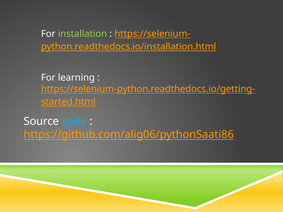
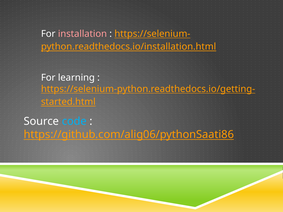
installation colour: light green -> pink
